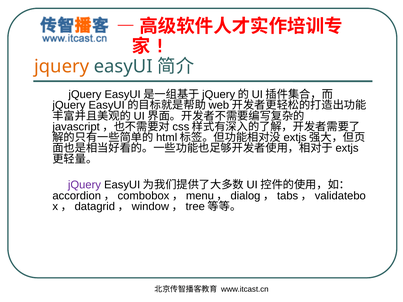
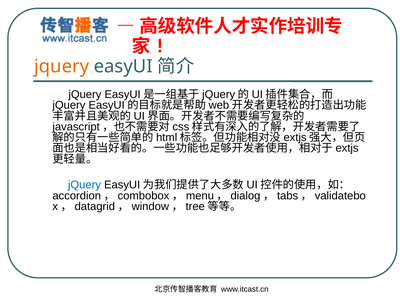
jQuery at (84, 185) colour: purple -> blue
